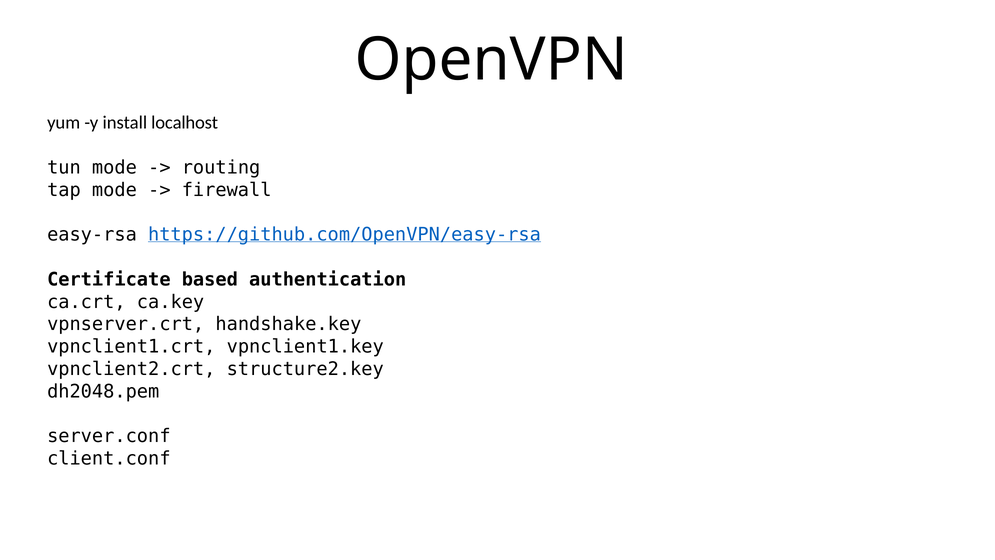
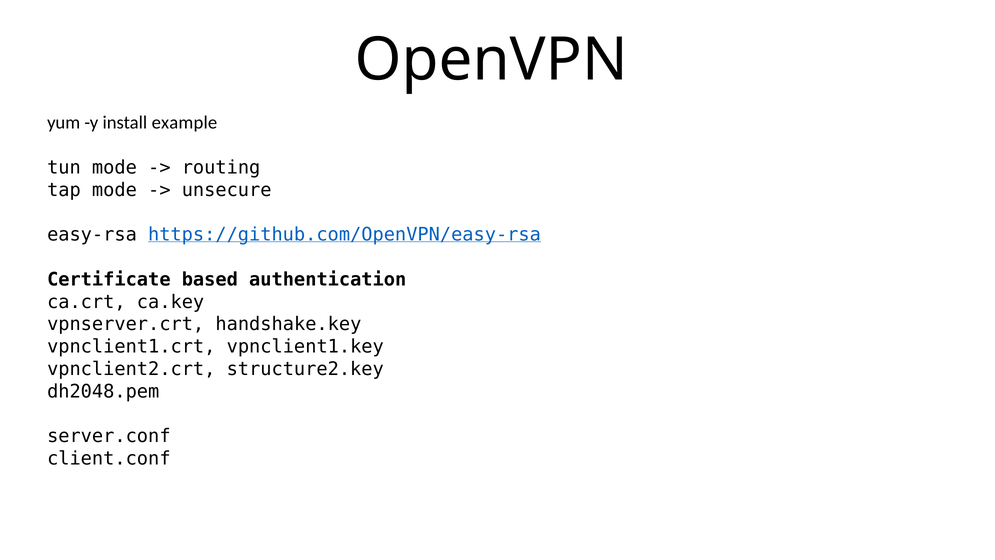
localhost: localhost -> example
firewall: firewall -> unsecure
